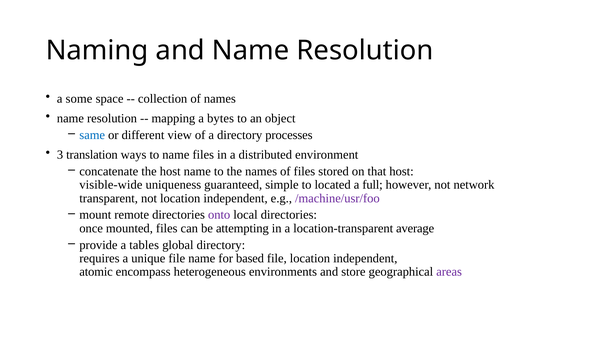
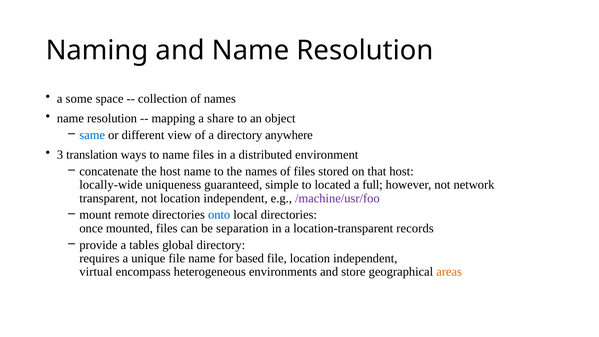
bytes: bytes -> share
processes: processes -> anywhere
visible-wide: visible-wide -> locally-wide
onto colour: purple -> blue
attempting: attempting -> separation
average: average -> records
atomic: atomic -> virtual
areas colour: purple -> orange
